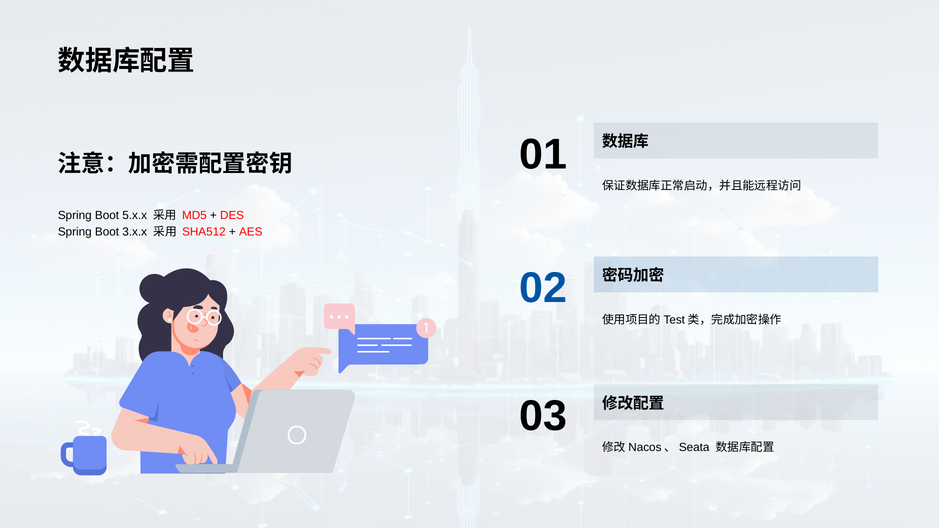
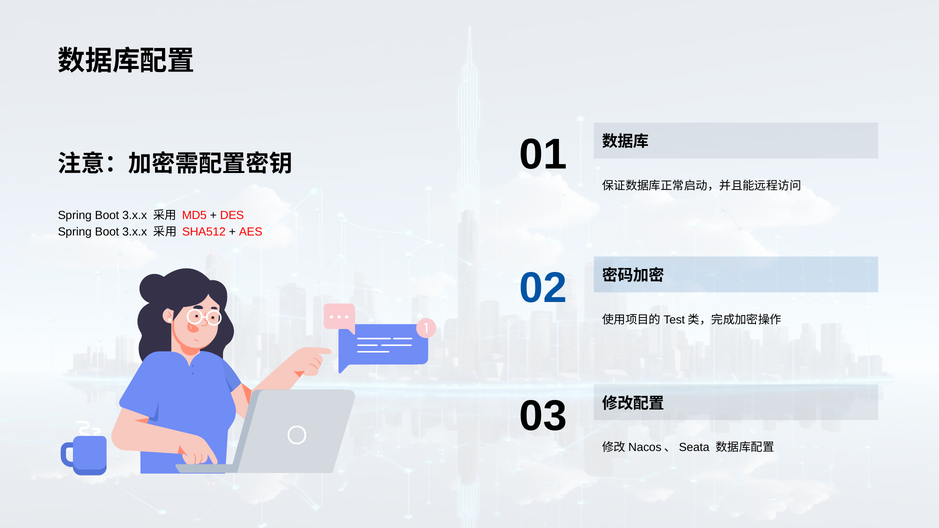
5.x.x at (135, 215): 5.x.x -> 3.x.x
